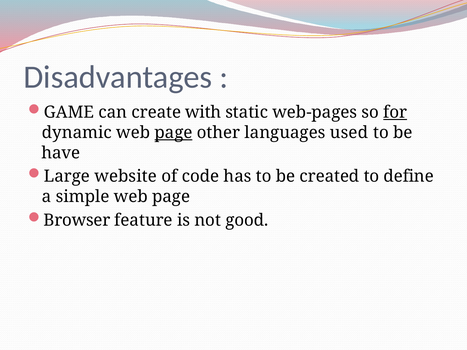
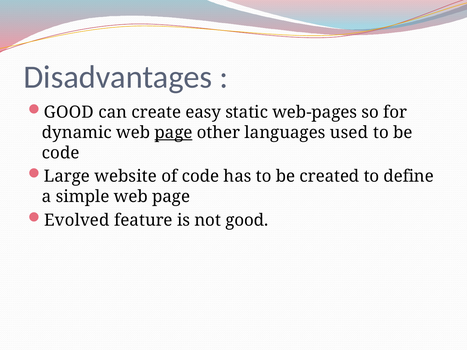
GAME at (69, 112): GAME -> GOOD
with: with -> easy
for underline: present -> none
have at (61, 153): have -> code
Browser: Browser -> Evolved
